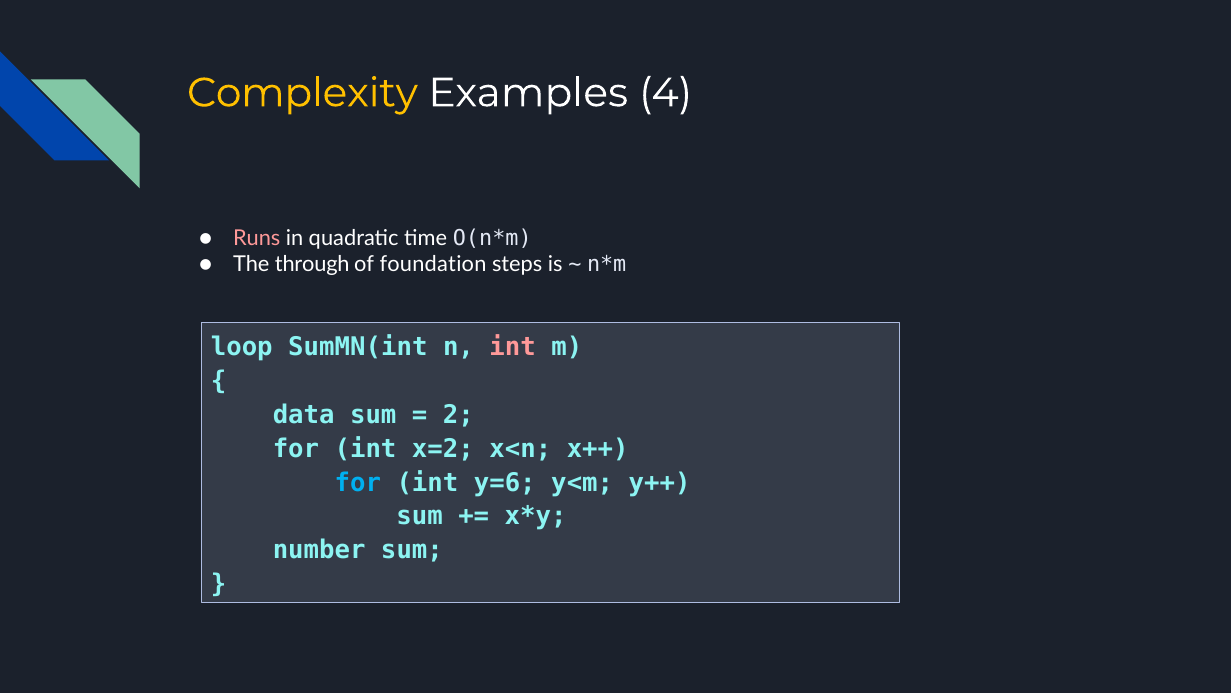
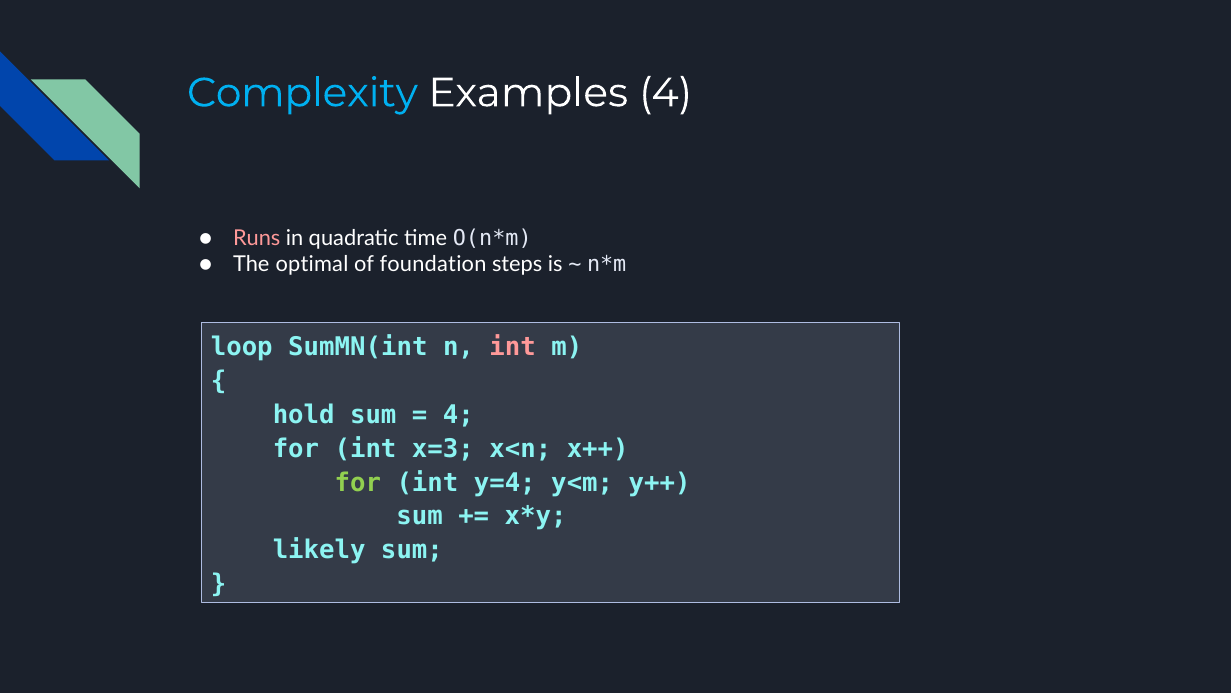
Complexity colour: yellow -> light blue
through: through -> optimal
data: data -> hold
2 at (458, 414): 2 -> 4
x=2: x=2 -> x=3
for at (358, 482) colour: light blue -> light green
y=6: y=6 -> y=4
number: number -> likely
